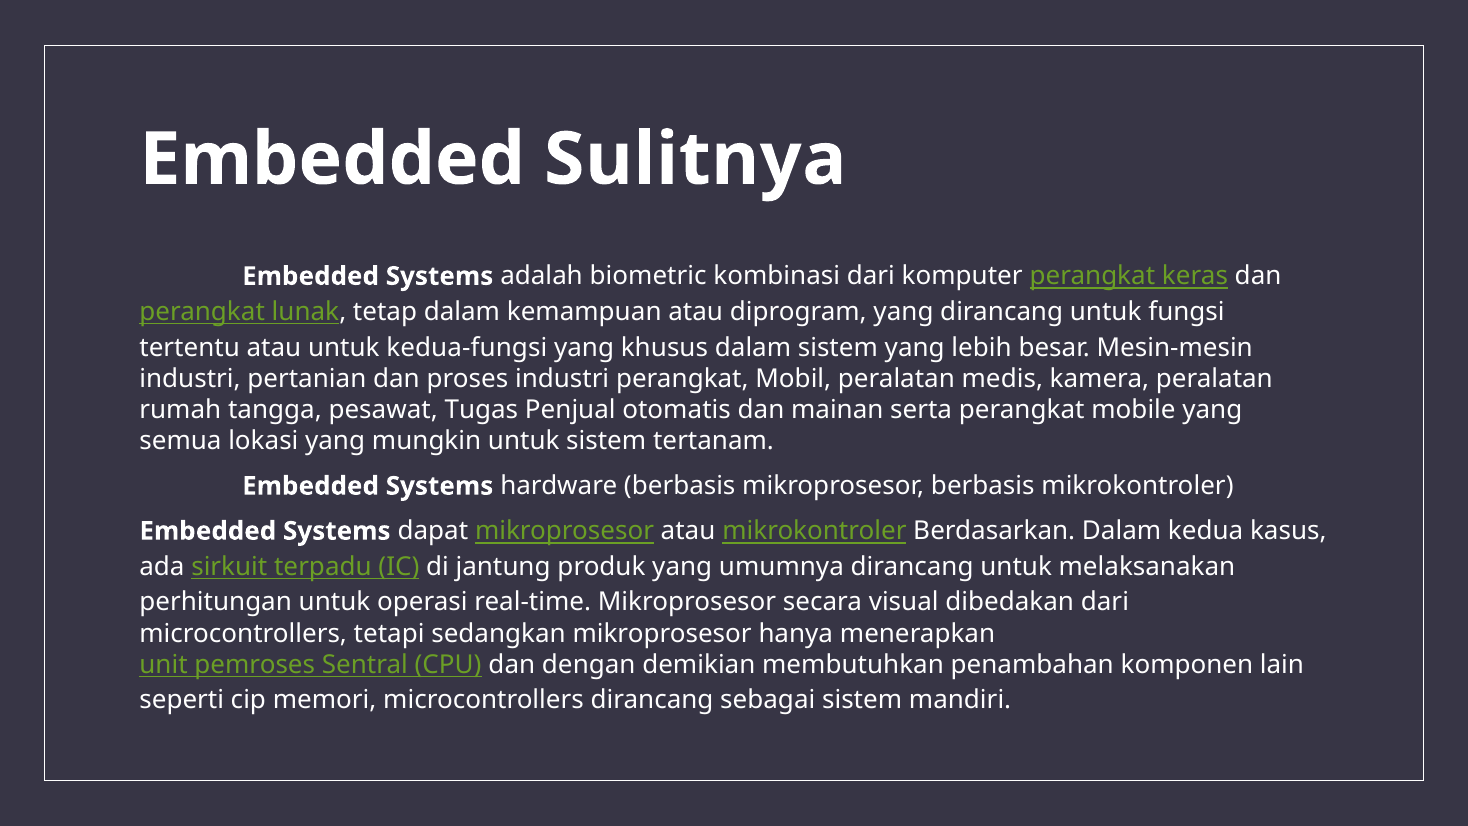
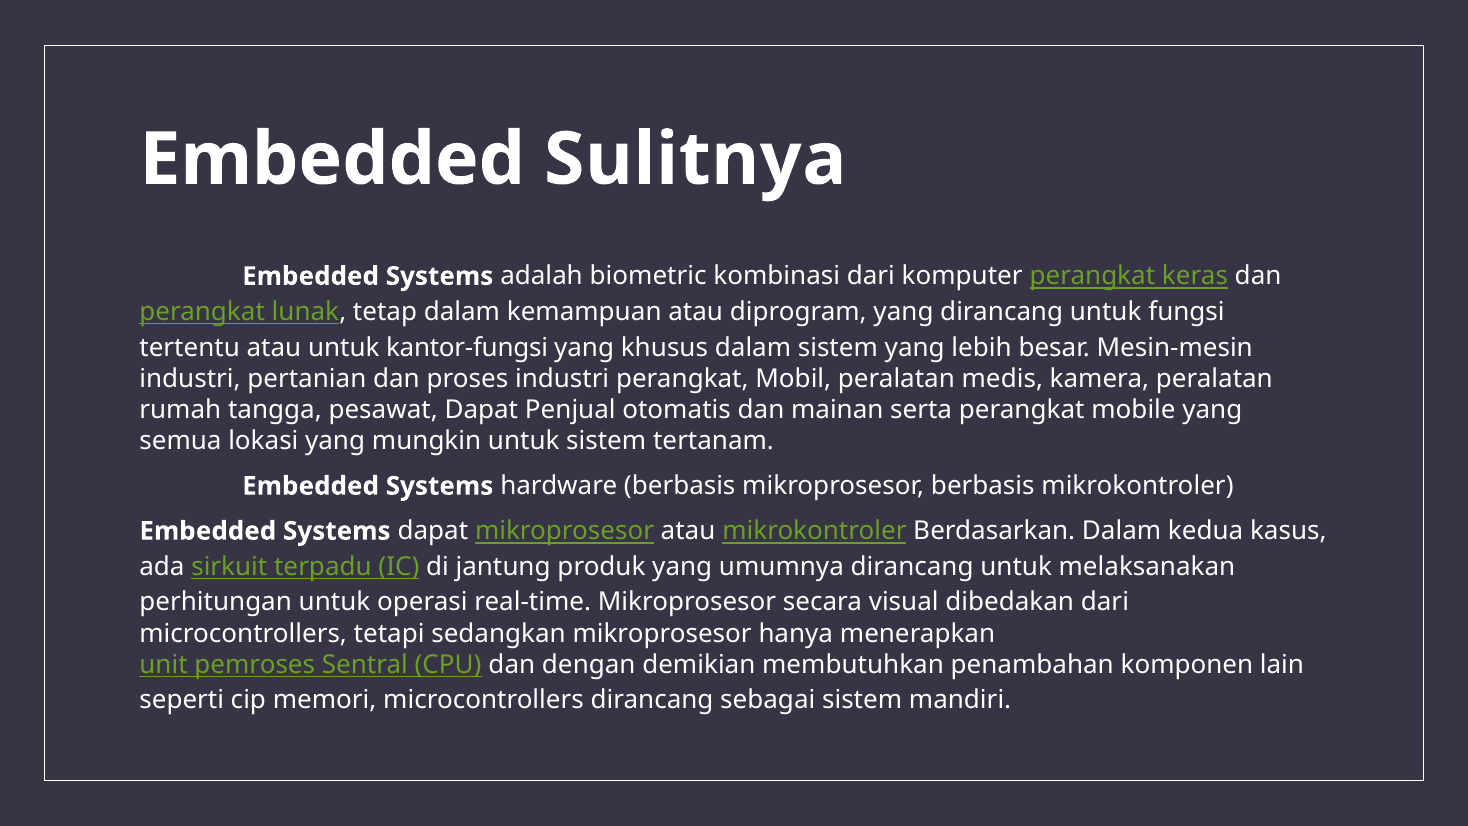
kedua-fungsi: kedua-fungsi -> kantor-fungsi
pesawat Tugas: Tugas -> Dapat
